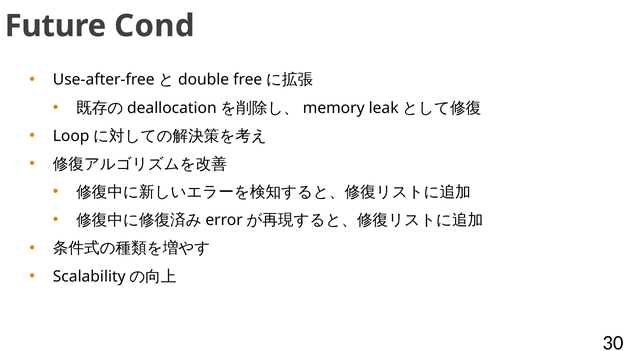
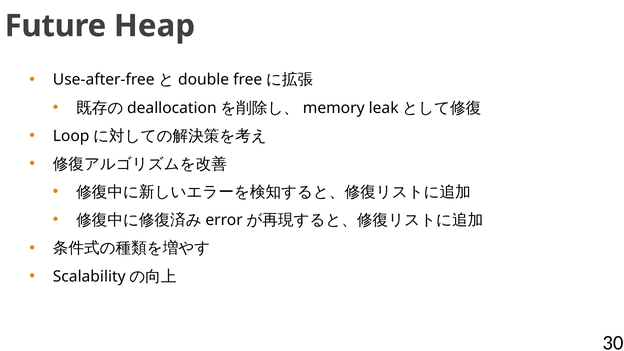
Cond: Cond -> Heap
